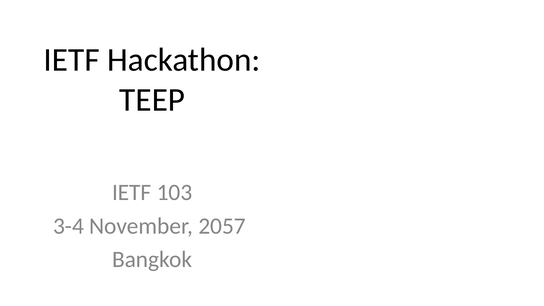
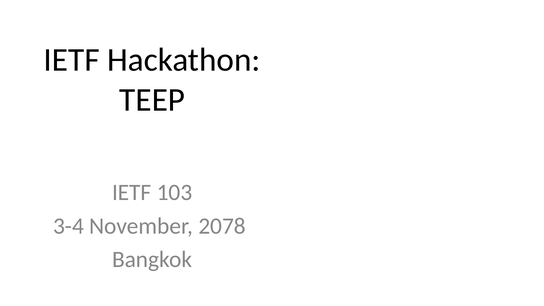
2057: 2057 -> 2078
